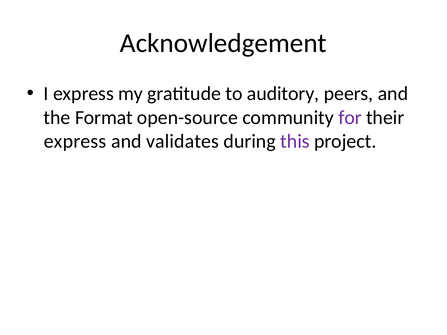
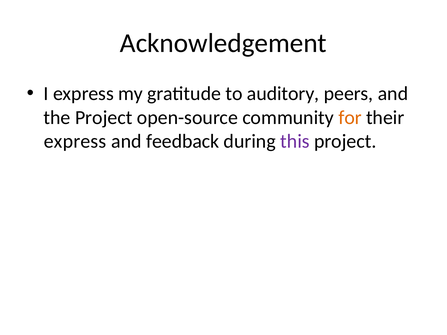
the Format: Format -> Project
for colour: purple -> orange
validates: validates -> feedback
